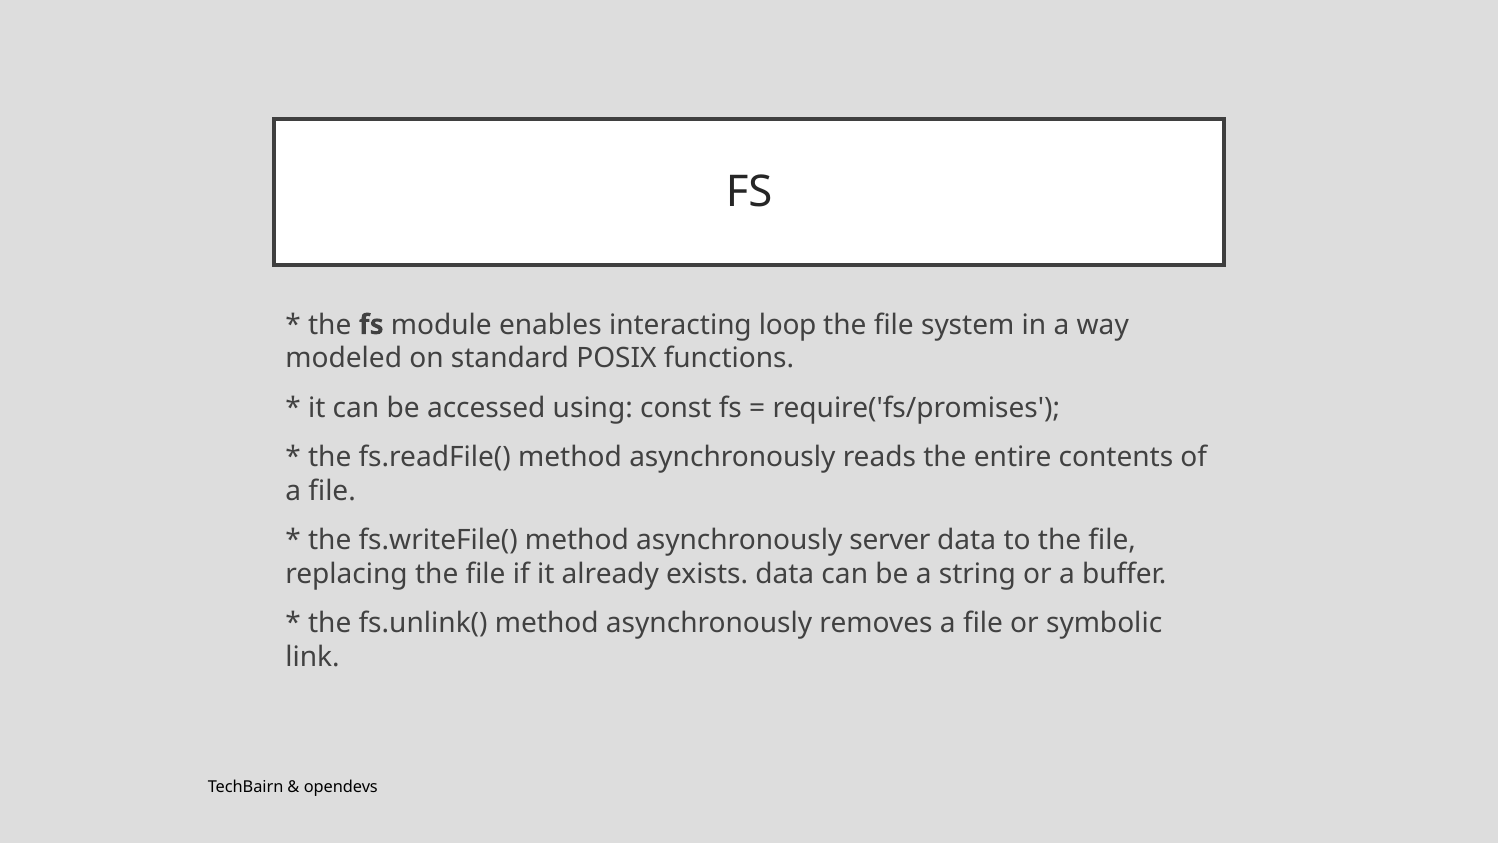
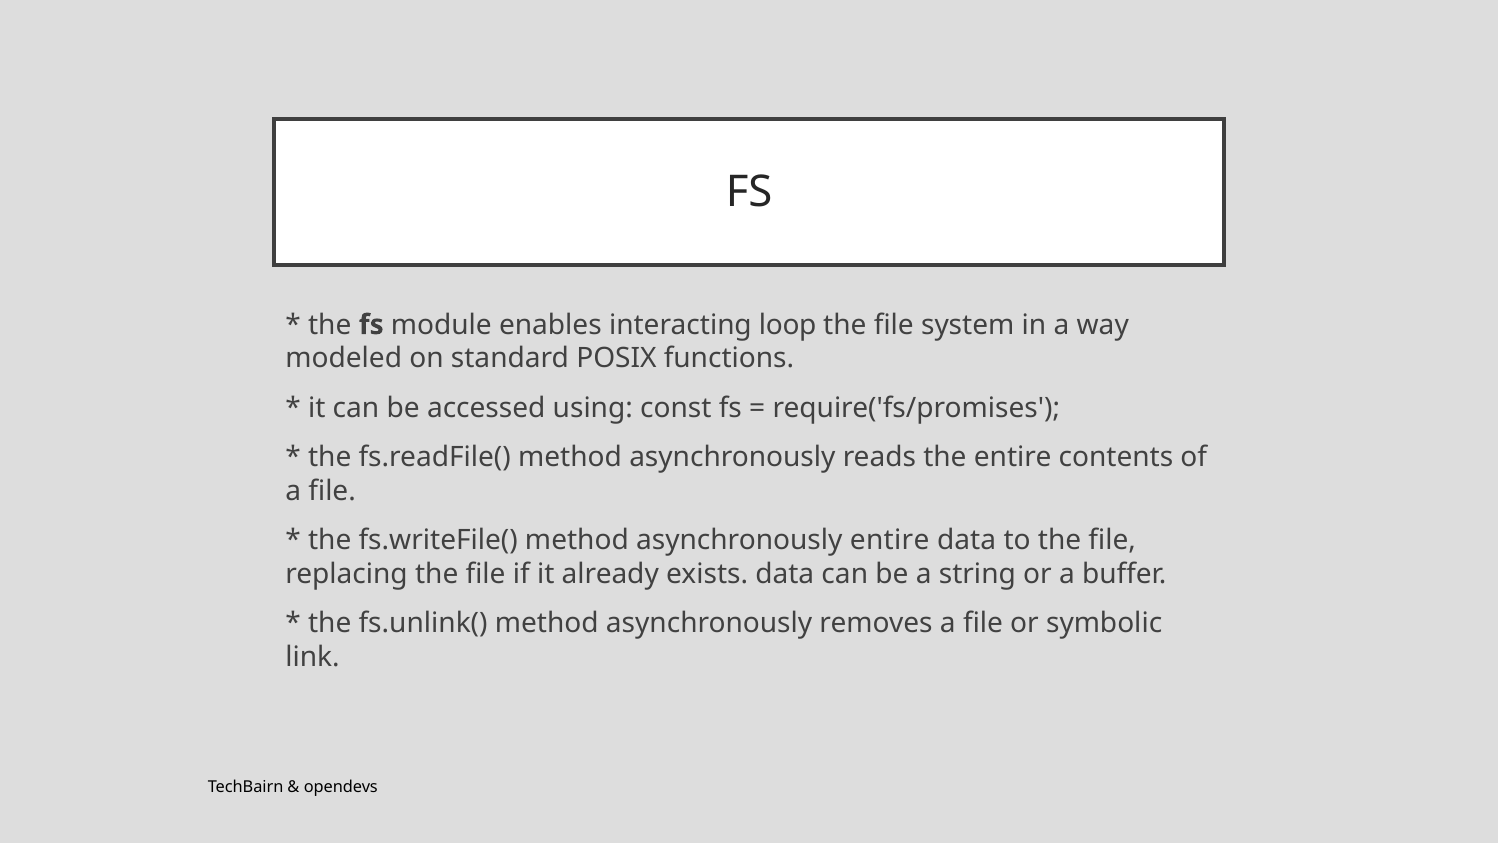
asynchronously server: server -> entire
